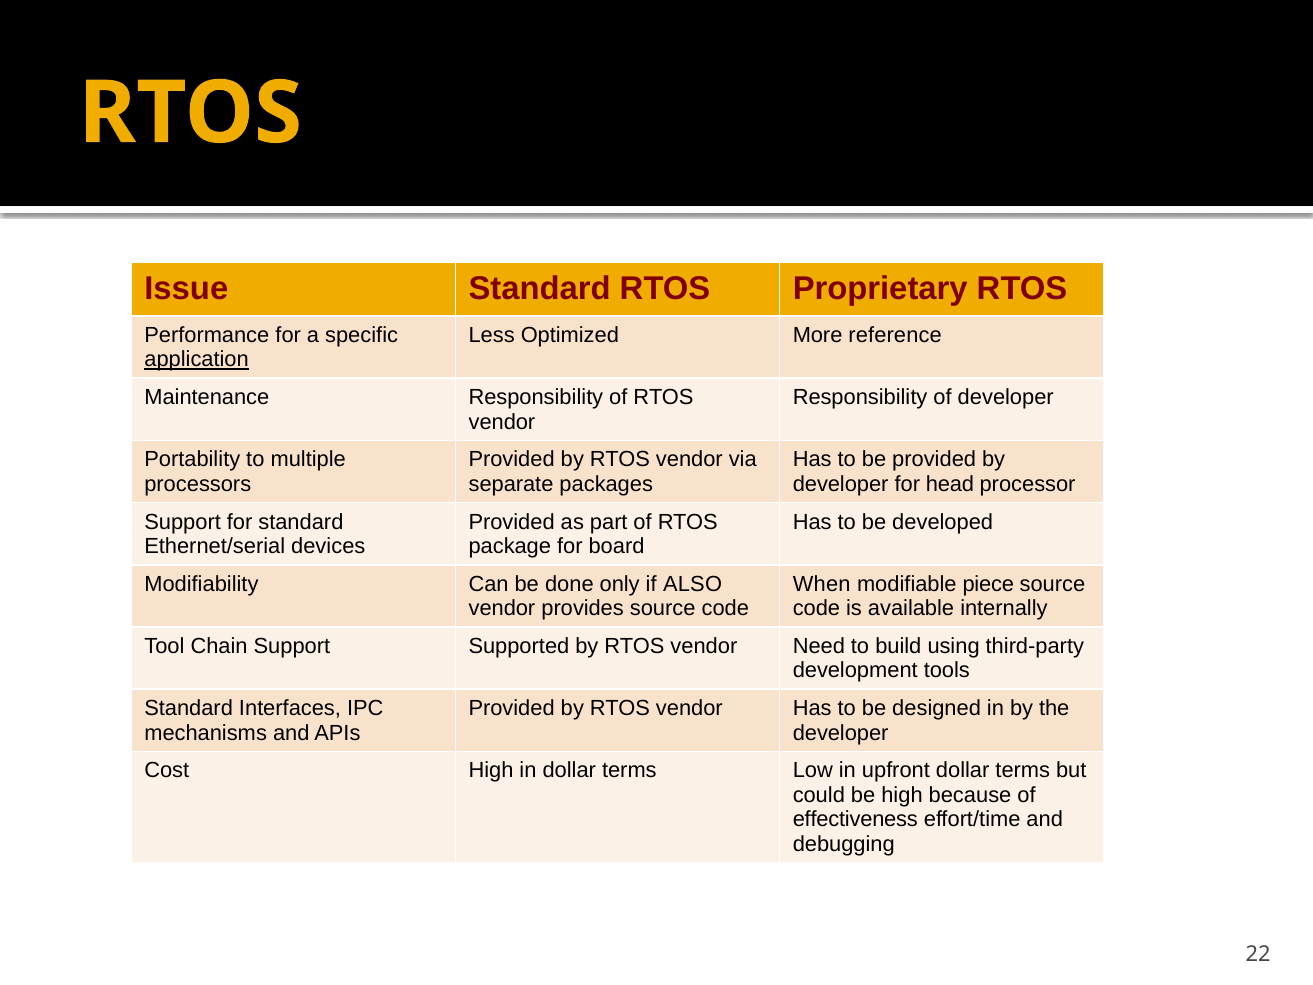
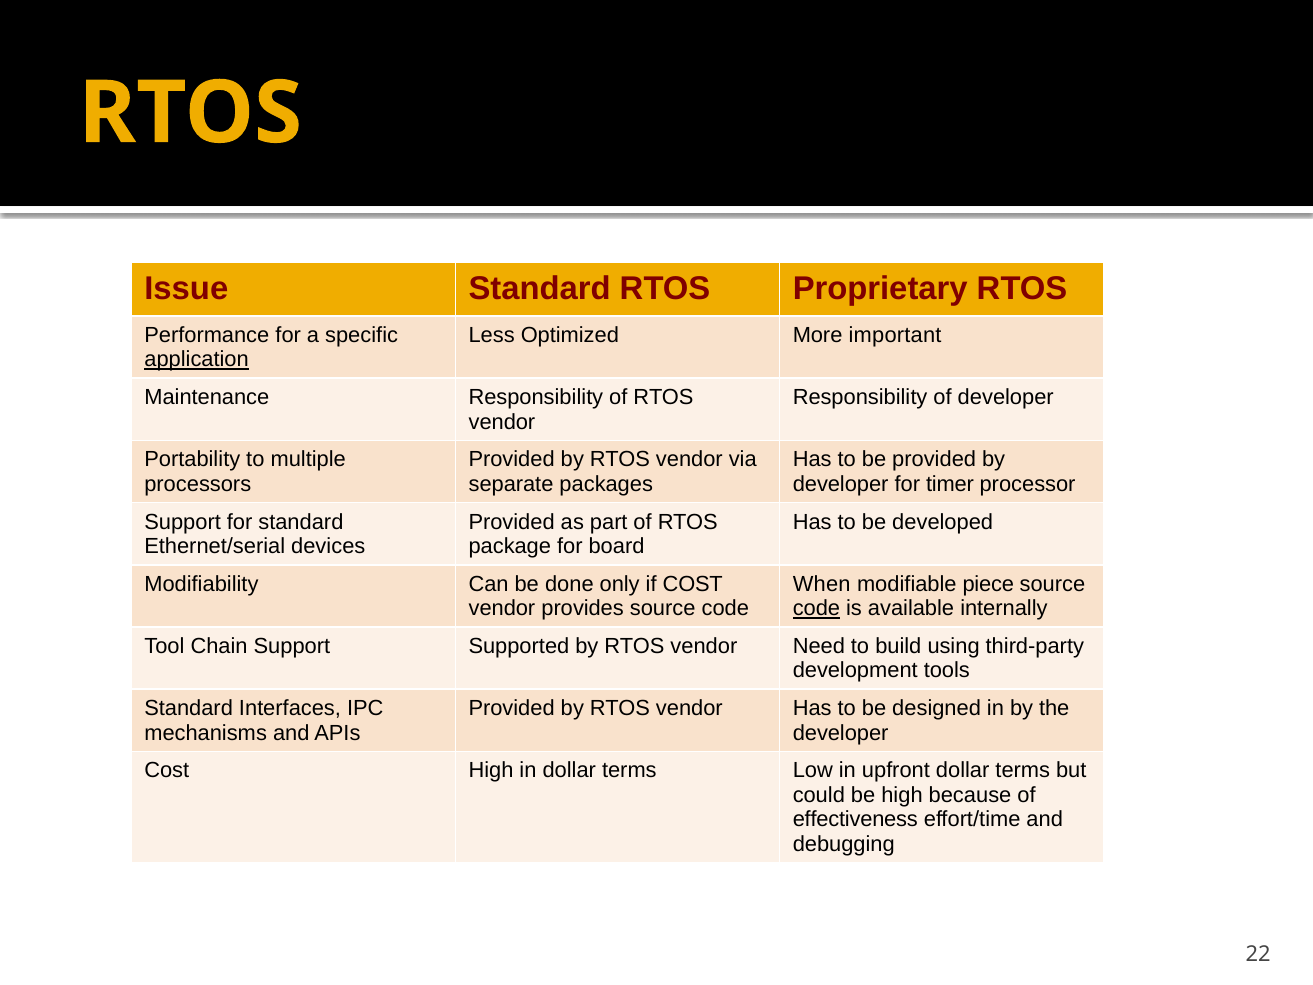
reference: reference -> important
head: head -> timer
if ALSO: ALSO -> COST
code at (816, 608) underline: none -> present
